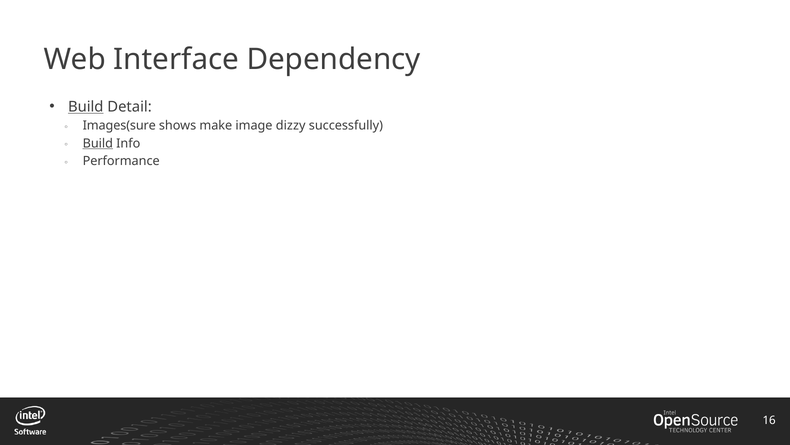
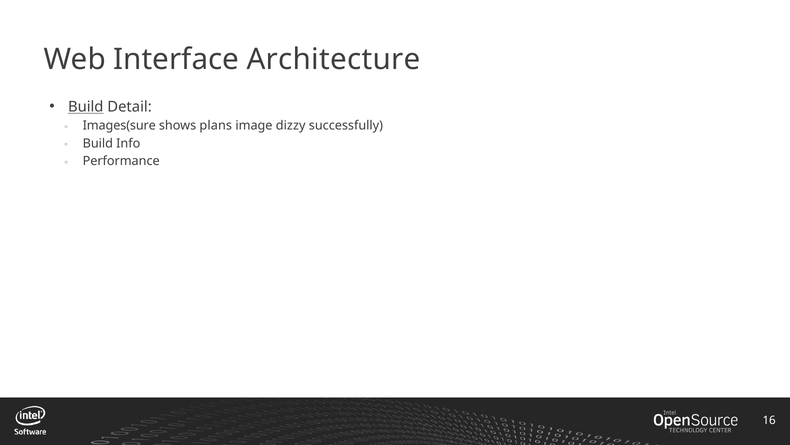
Dependency: Dependency -> Architecture
make: make -> plans
Build at (98, 143) underline: present -> none
